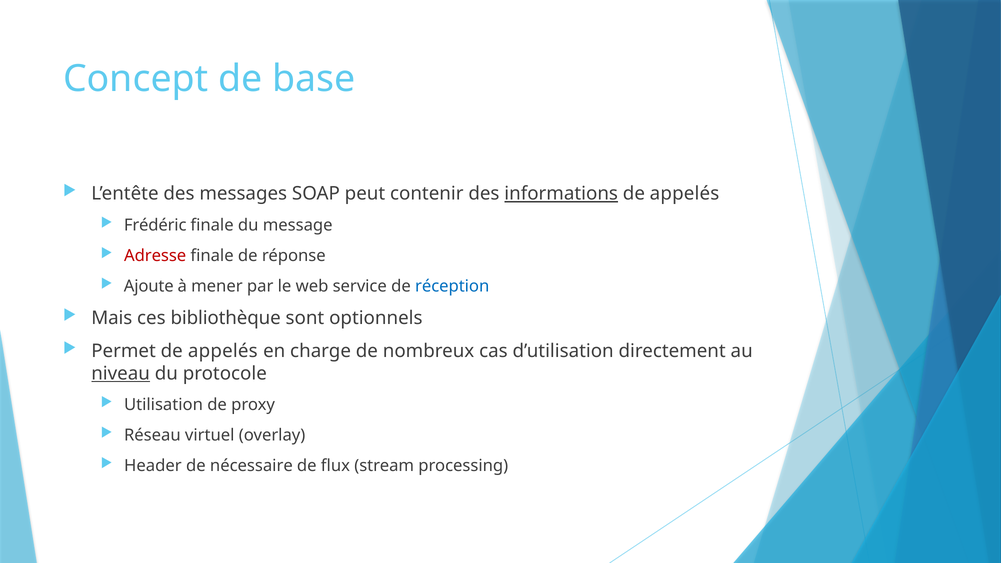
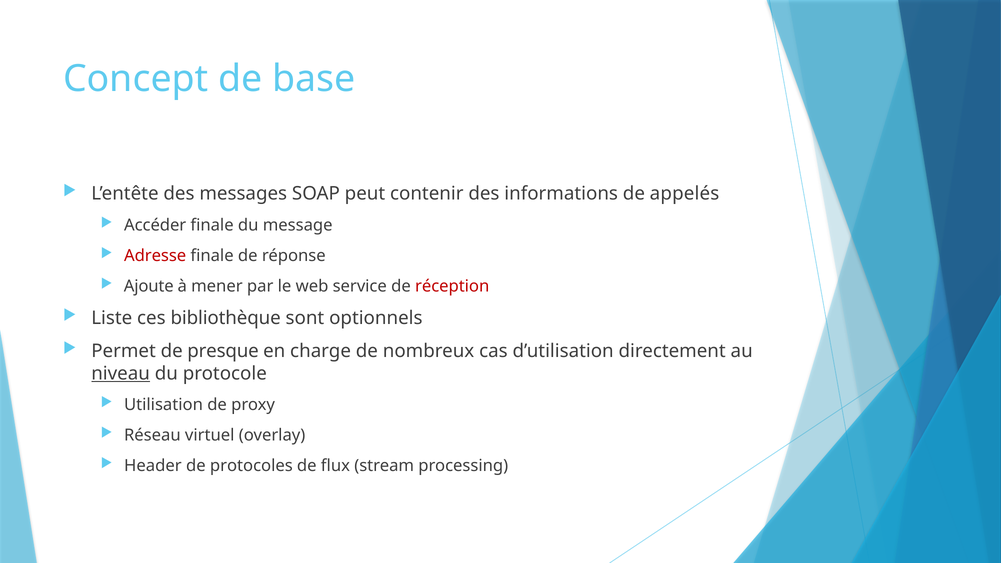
informations underline: present -> none
Frédéric: Frédéric -> Accéder
réception colour: blue -> red
Mais: Mais -> Liste
Permet de appelés: appelés -> presque
nécessaire: nécessaire -> protocoles
